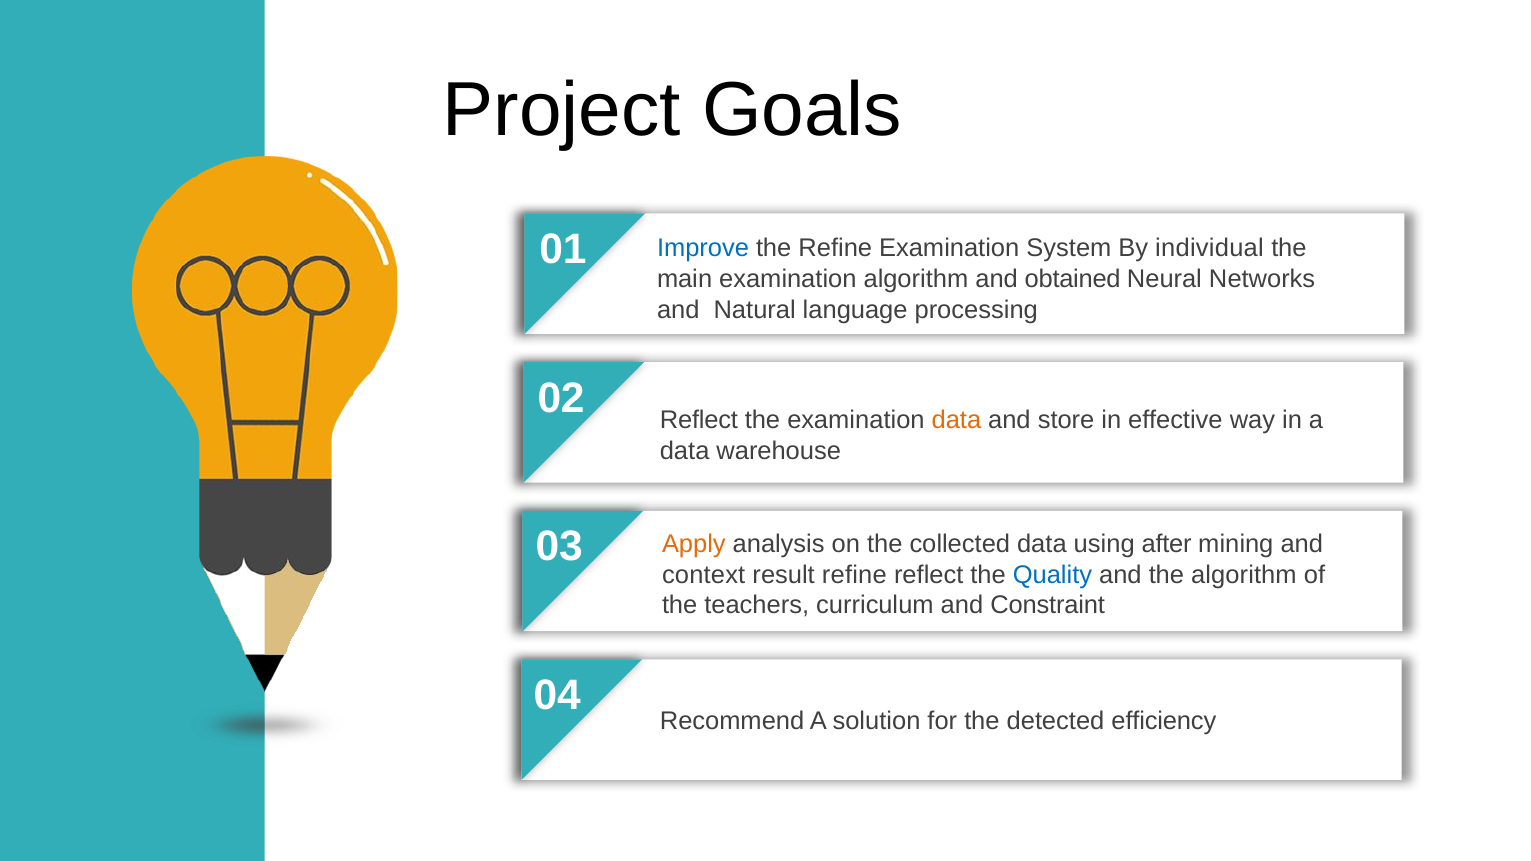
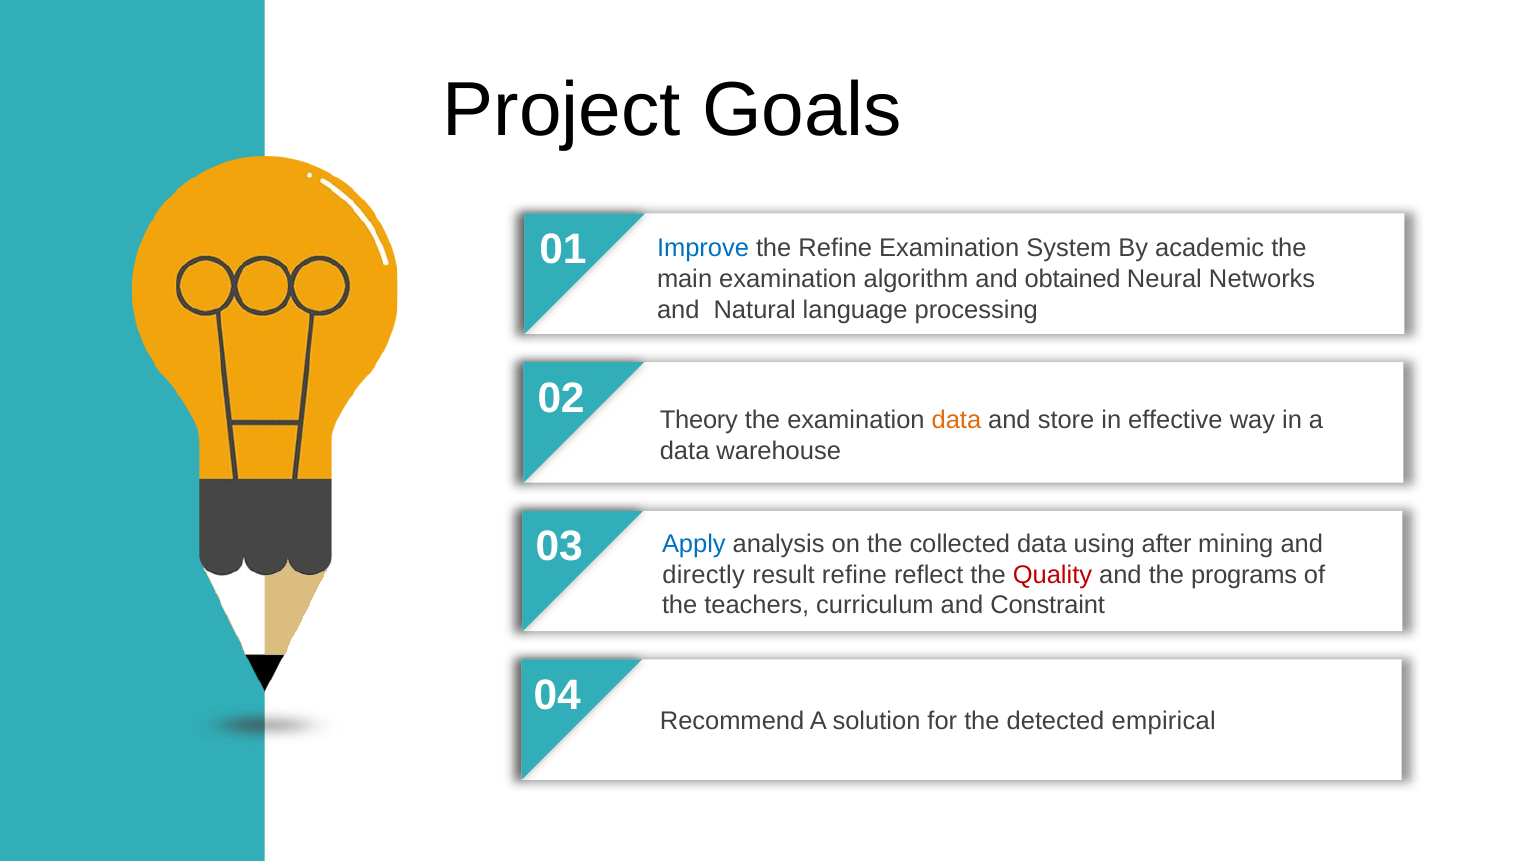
individual: individual -> academic
Reflect at (699, 420): Reflect -> Theory
Apply colour: orange -> blue
context: context -> directly
Quality colour: blue -> red
the algorithm: algorithm -> programs
efficiency: efficiency -> empirical
